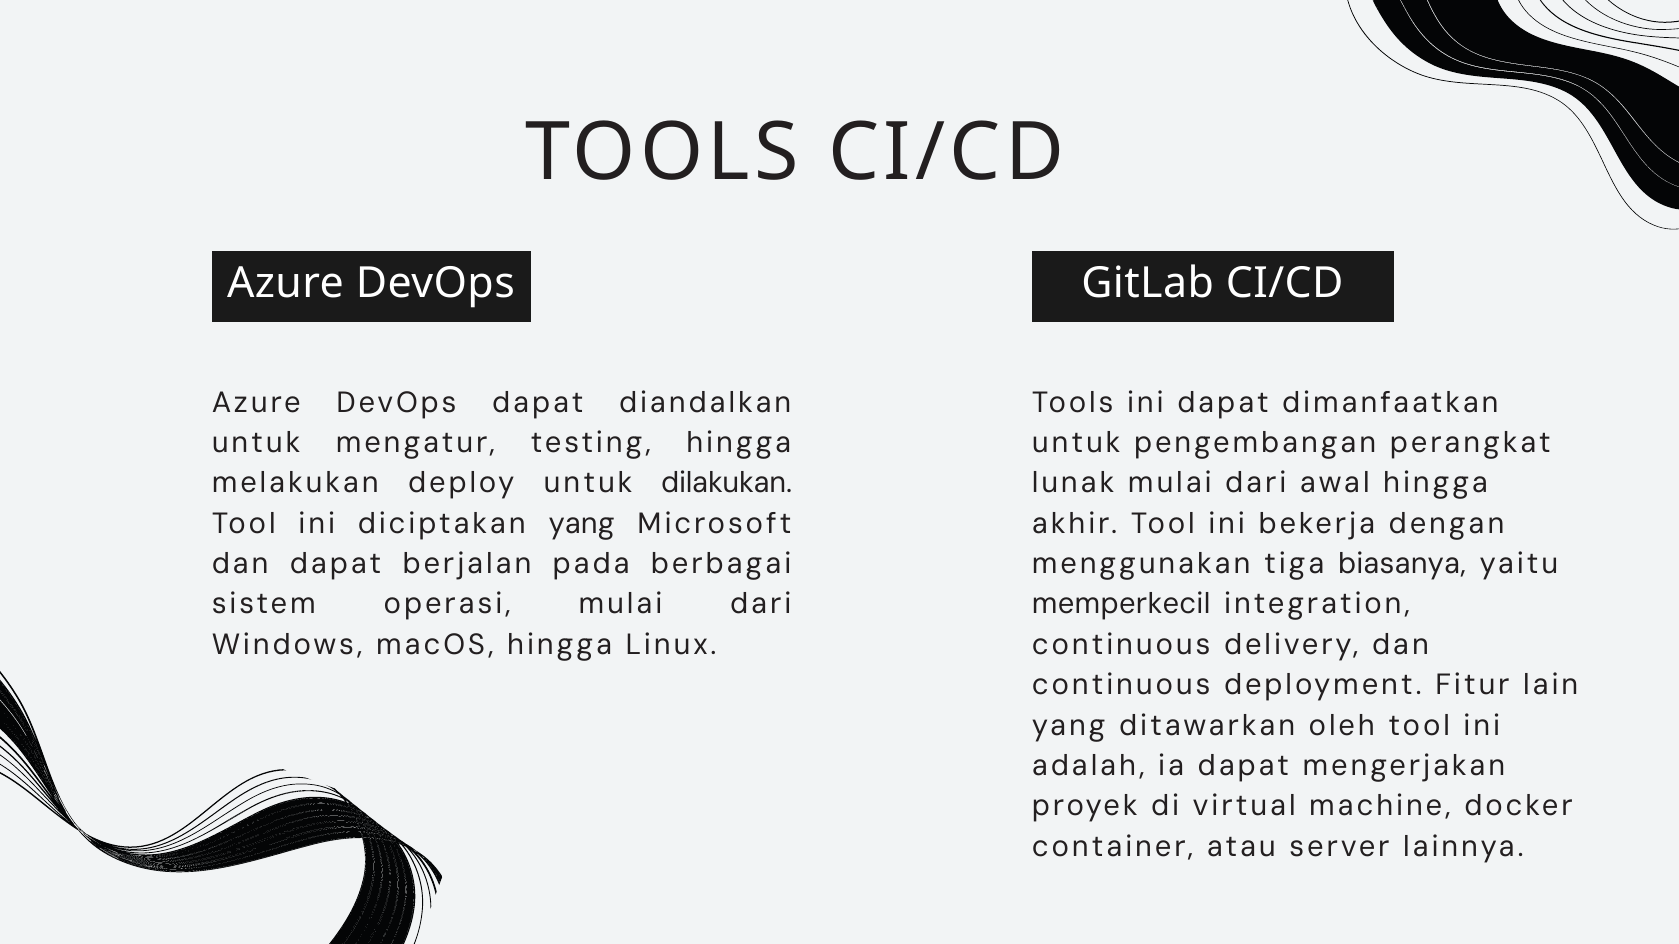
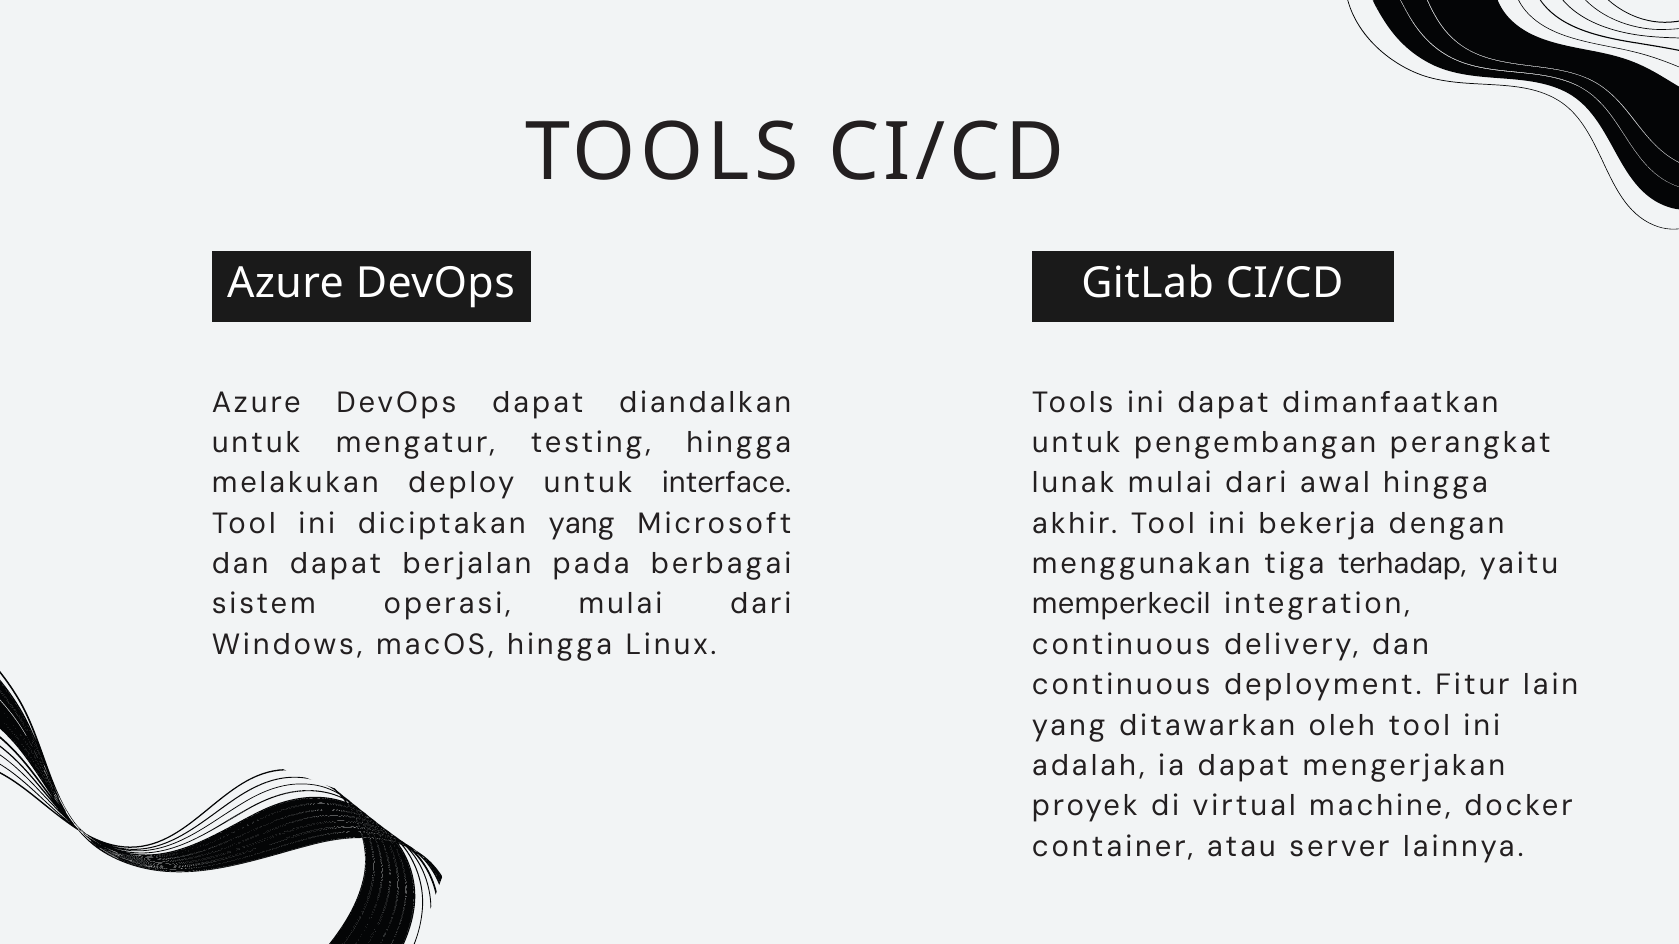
dilakukan: dilakukan -> interface
biasanya: biasanya -> terhadap
